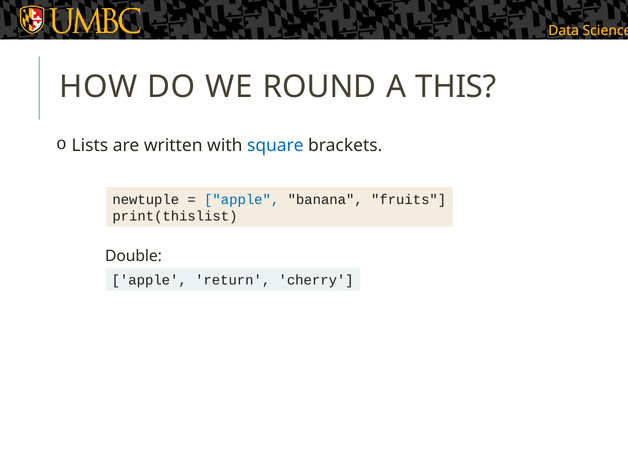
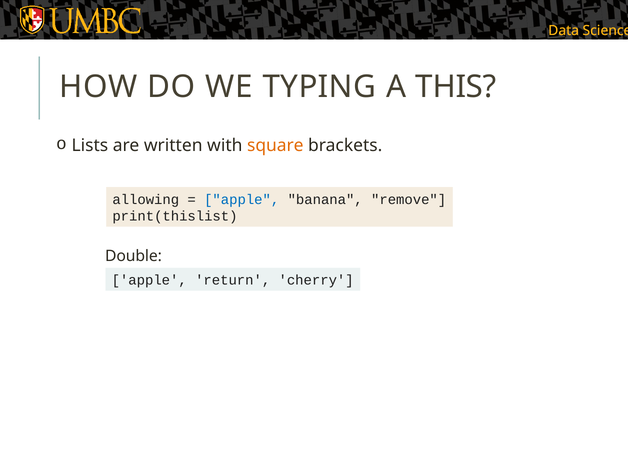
ROUND: ROUND -> TYPING
square colour: blue -> orange
newtuple: newtuple -> allowing
fruits: fruits -> remove
